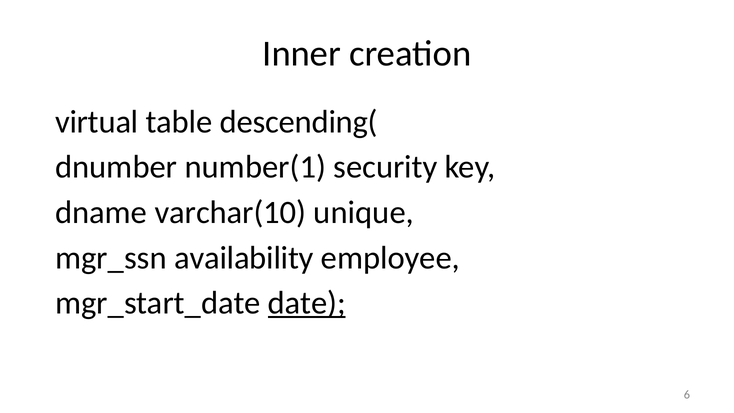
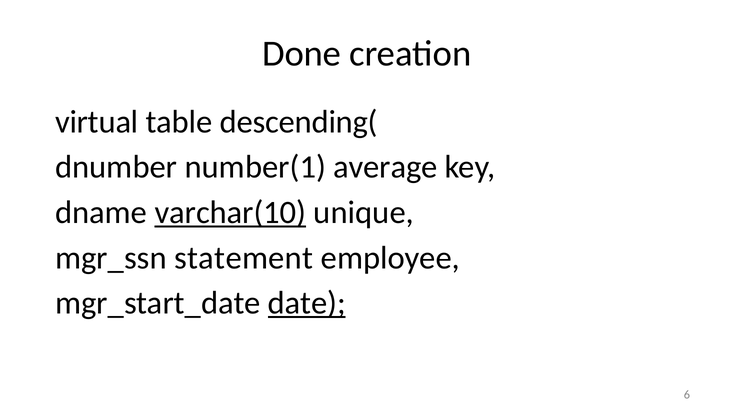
Inner: Inner -> Done
security: security -> average
varchar(10 underline: none -> present
availability: availability -> statement
